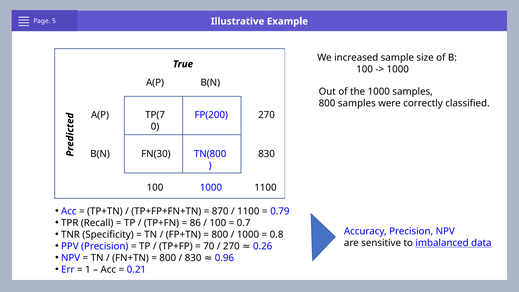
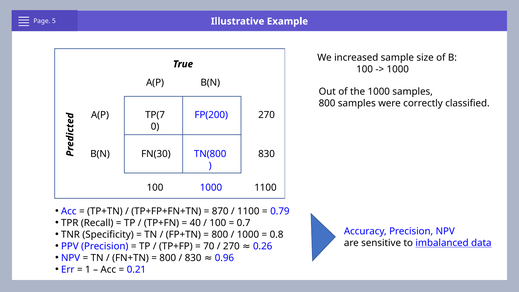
86: 86 -> 40
